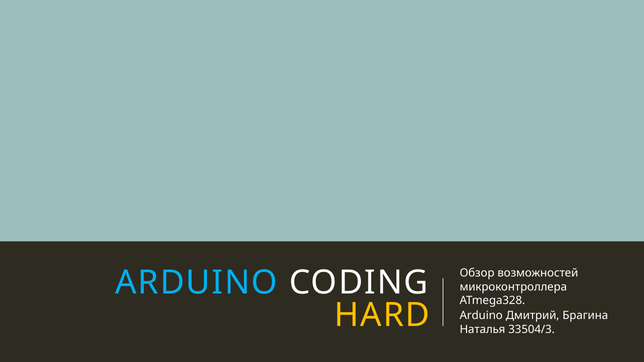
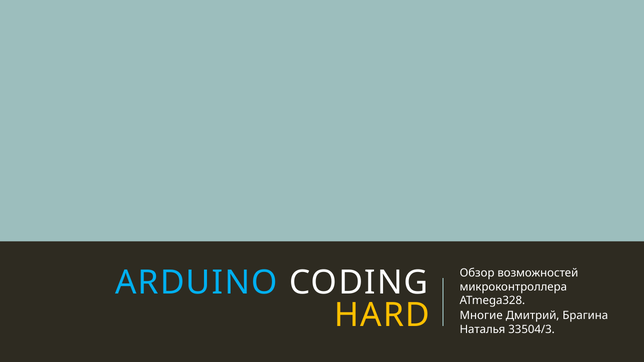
Arduino at (481, 316): Arduino -> Многие
